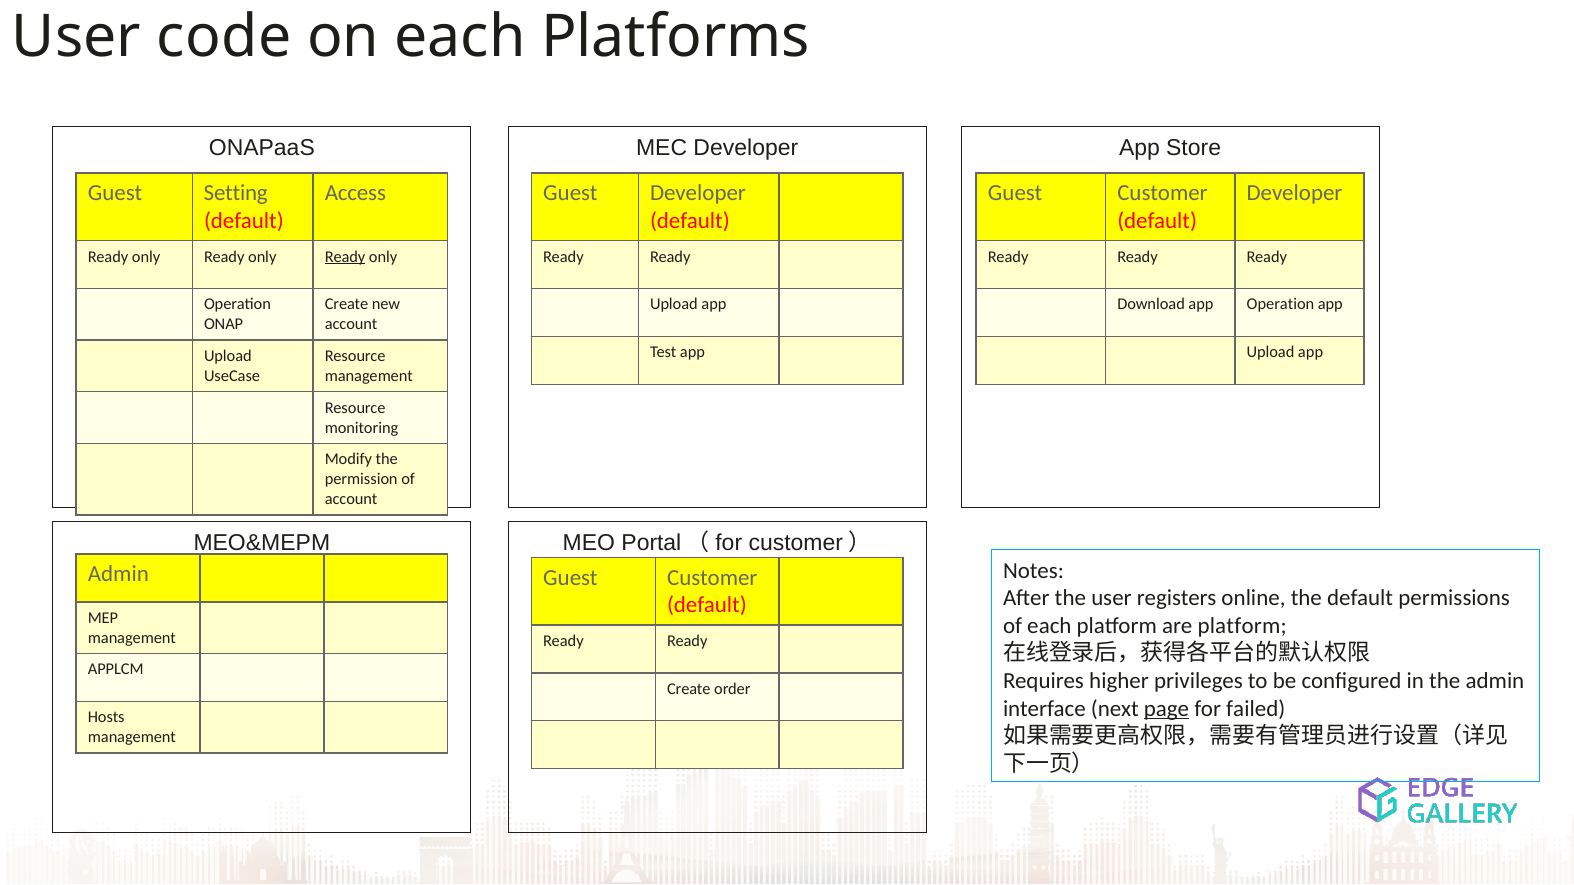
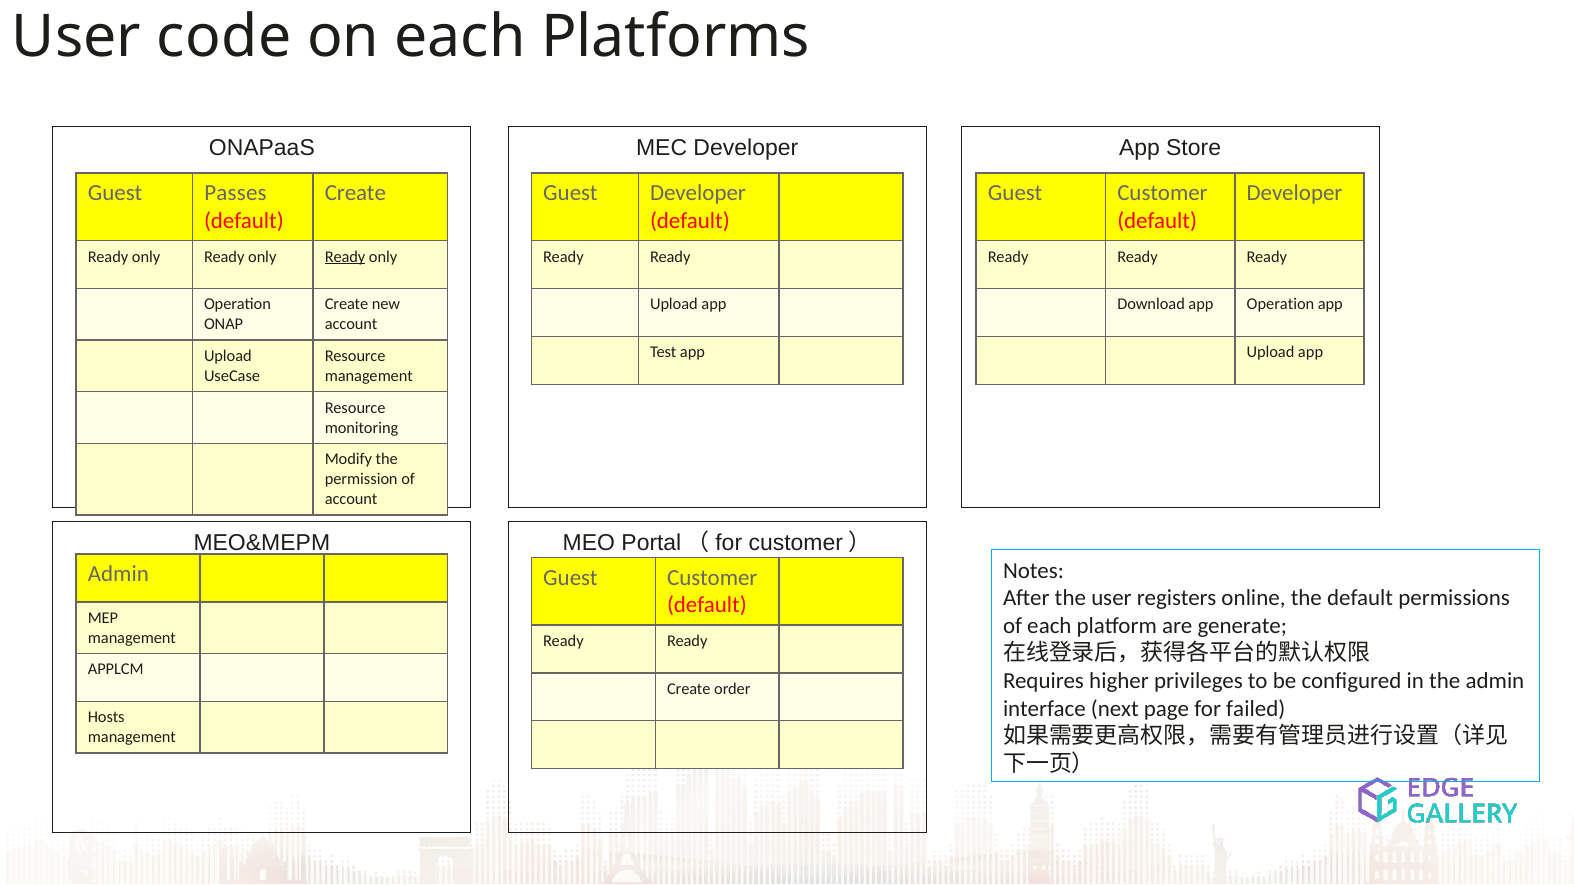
Setting: Setting -> Passes
Access at (355, 193): Access -> Create
are platform: platform -> generate
page underline: present -> none
